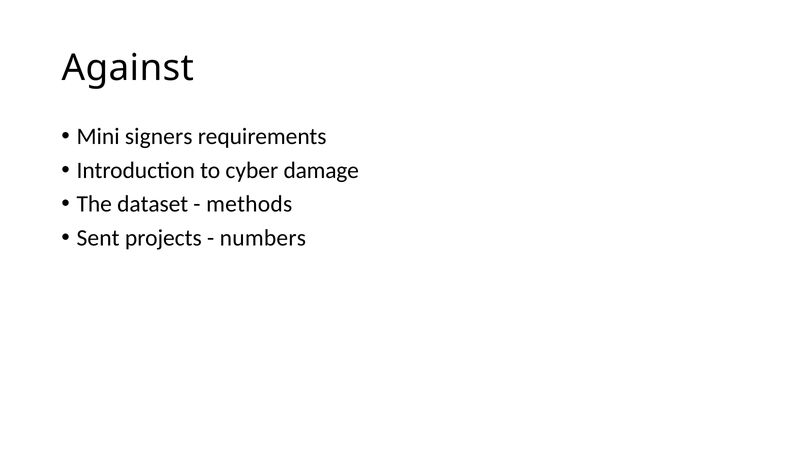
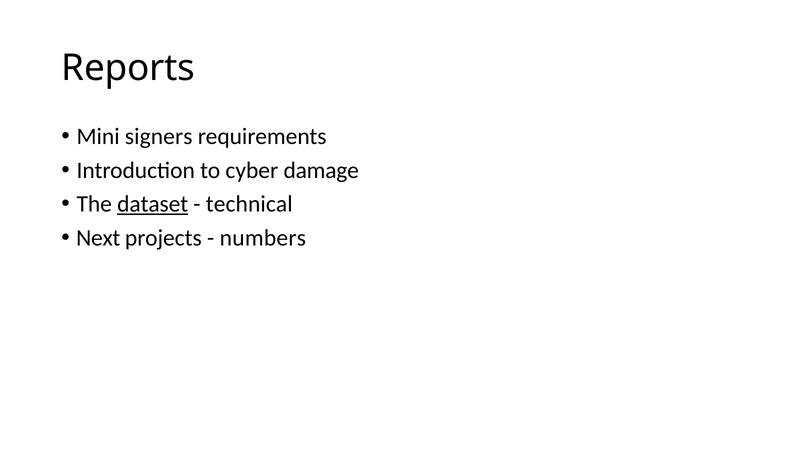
Against: Against -> Reports
dataset underline: none -> present
methods: methods -> technical
Sent: Sent -> Next
